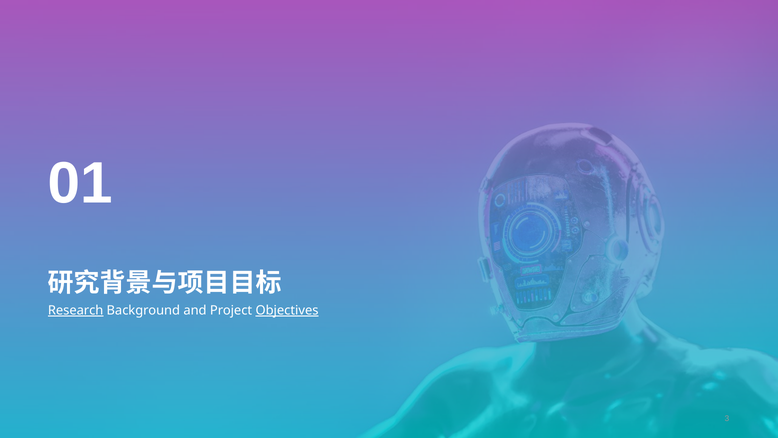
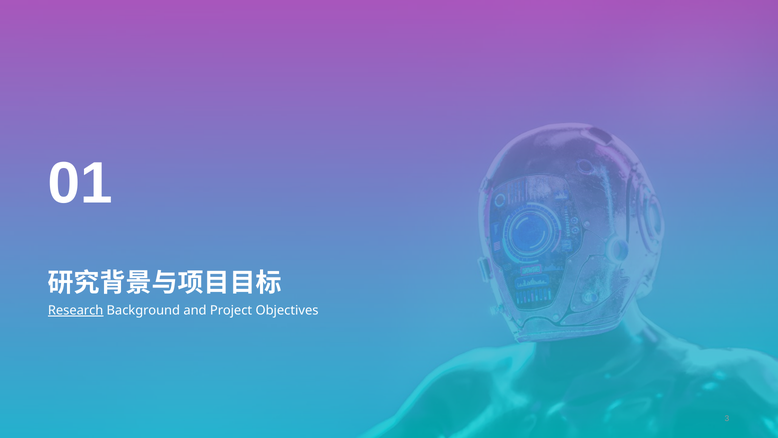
Objectives underline: present -> none
